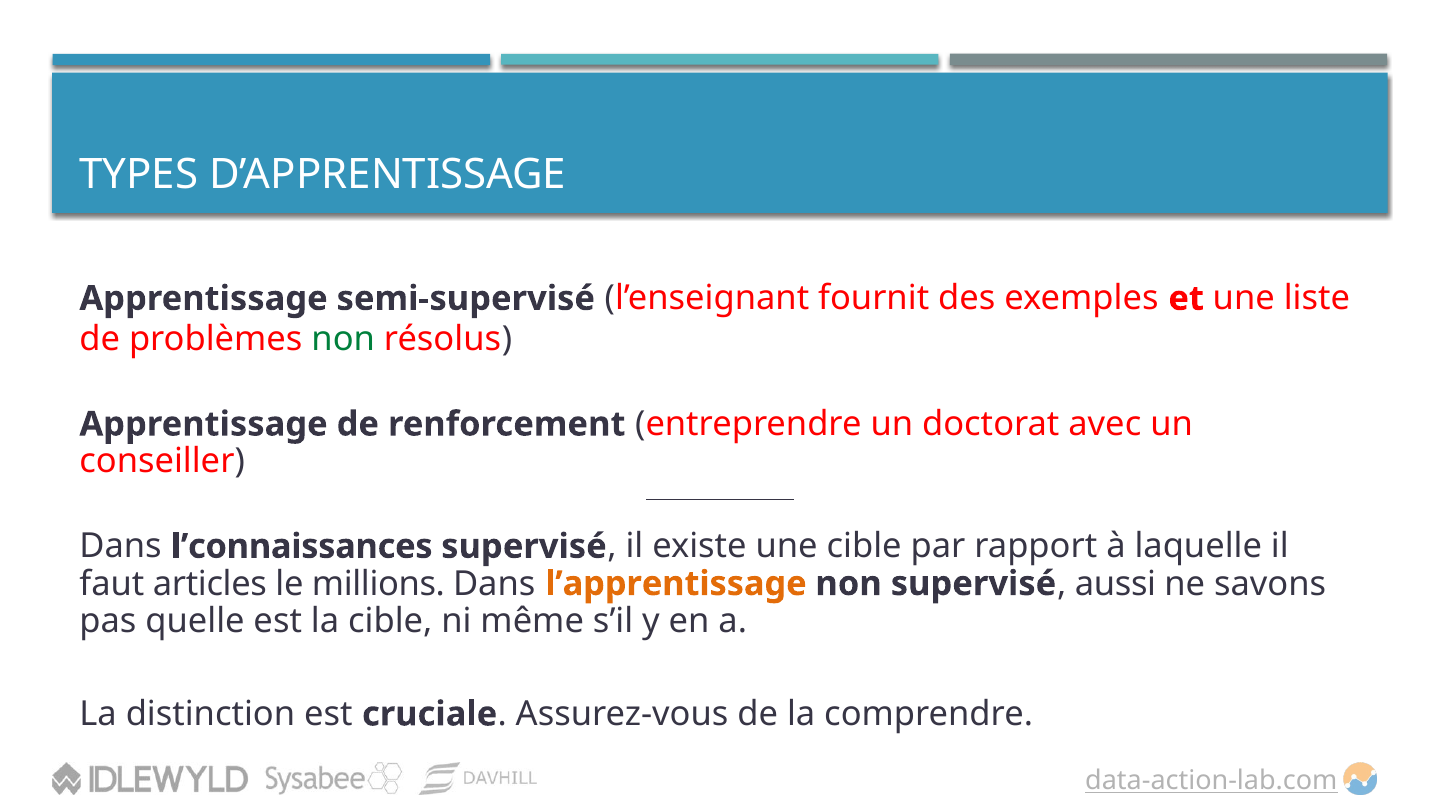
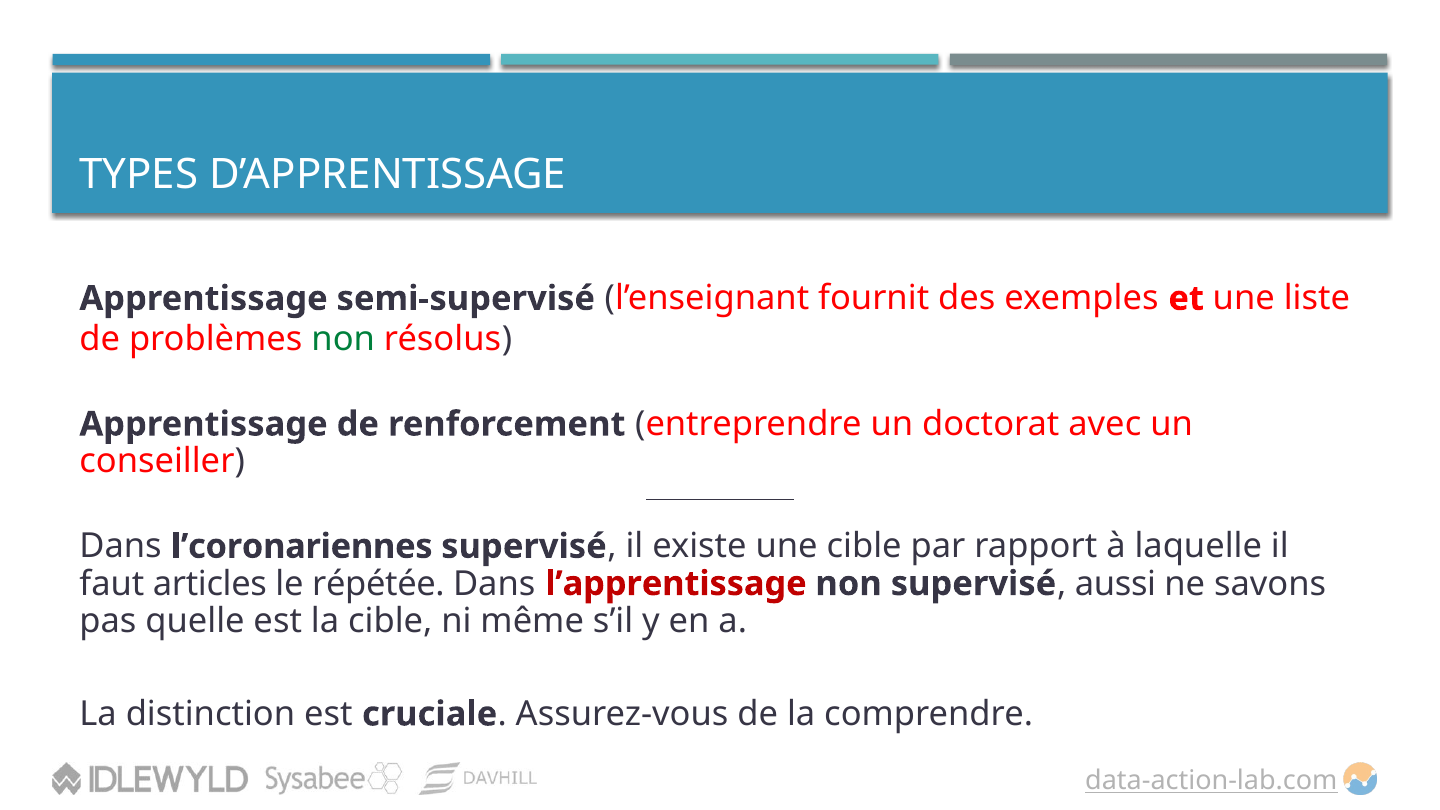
l’connaissances: l’connaissances -> l’coronariennes
millions: millions -> répétée
l’apprentissage colour: orange -> red
